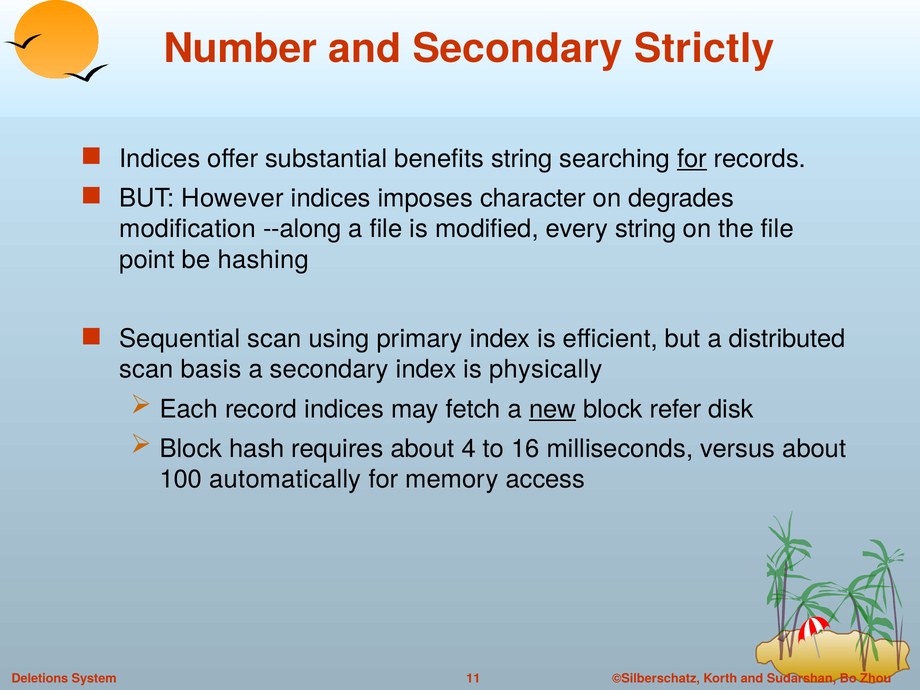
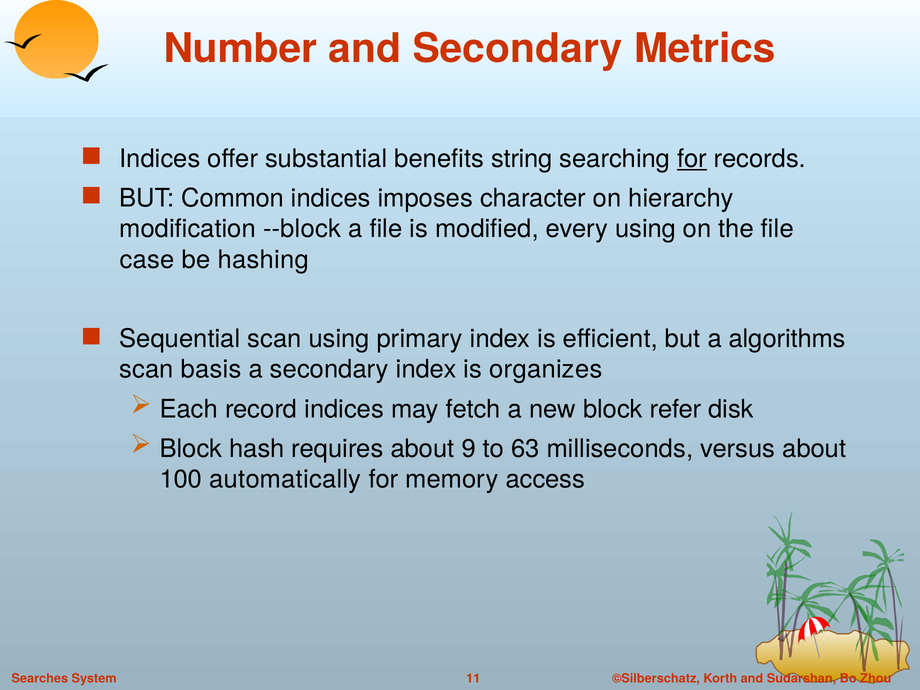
Strictly: Strictly -> Metrics
However: However -> Common
degrades: degrades -> hierarchy
--along: --along -> --block
every string: string -> using
point: point -> case
distributed: distributed -> algorithms
physically: physically -> organizes
new underline: present -> none
4: 4 -> 9
16: 16 -> 63
Deletions: Deletions -> Searches
